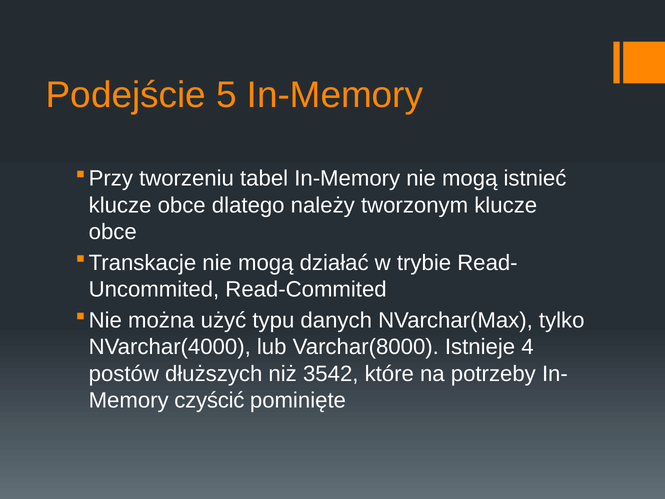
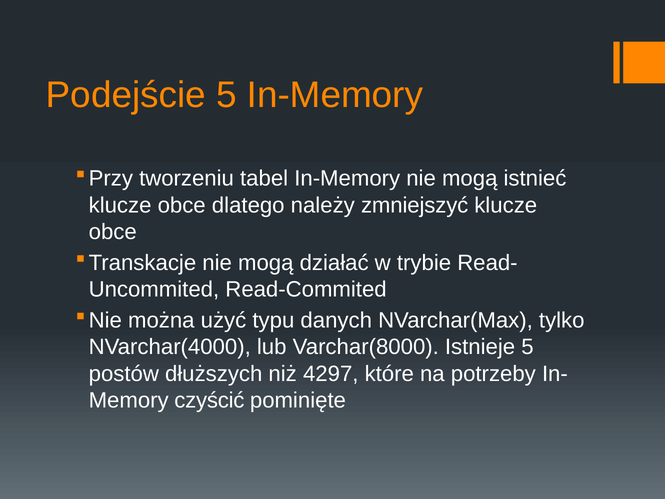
tworzonym: tworzonym -> zmniejszyć
Istnieje 4: 4 -> 5
3542: 3542 -> 4297
